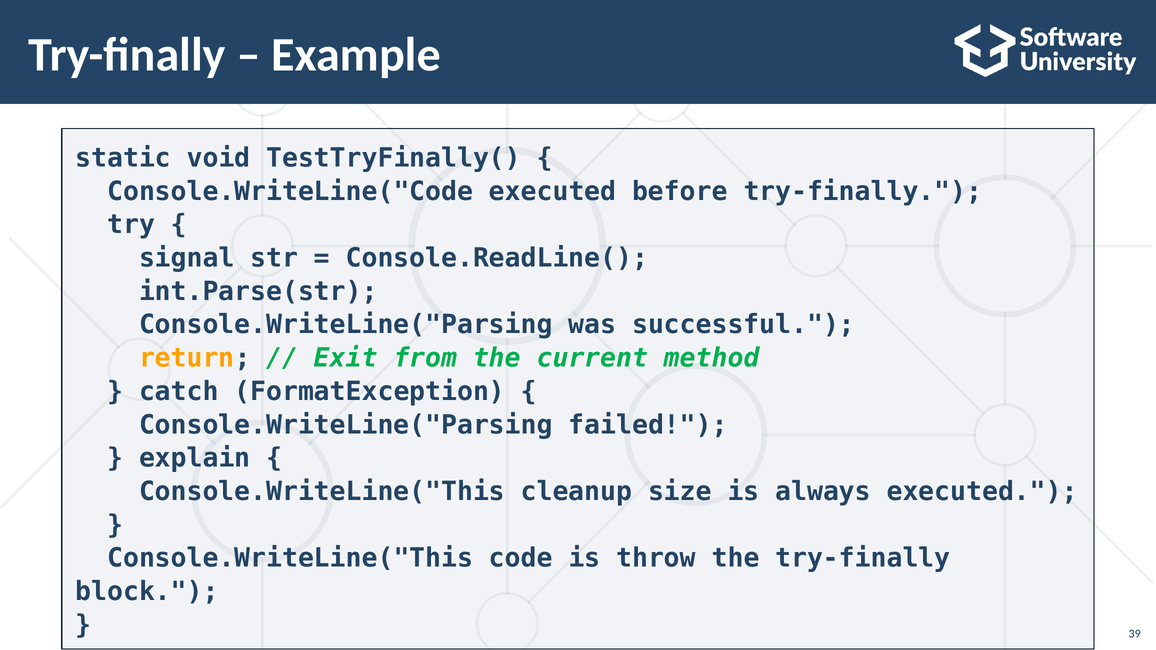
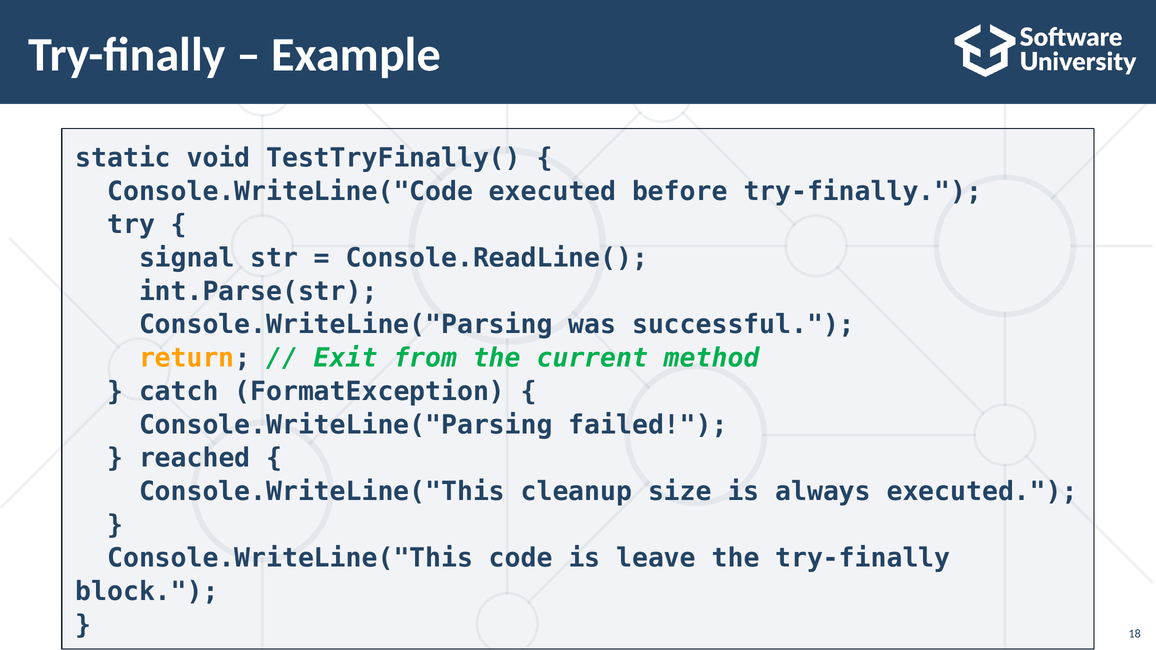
explain: explain -> reached
throw: throw -> leave
39: 39 -> 18
